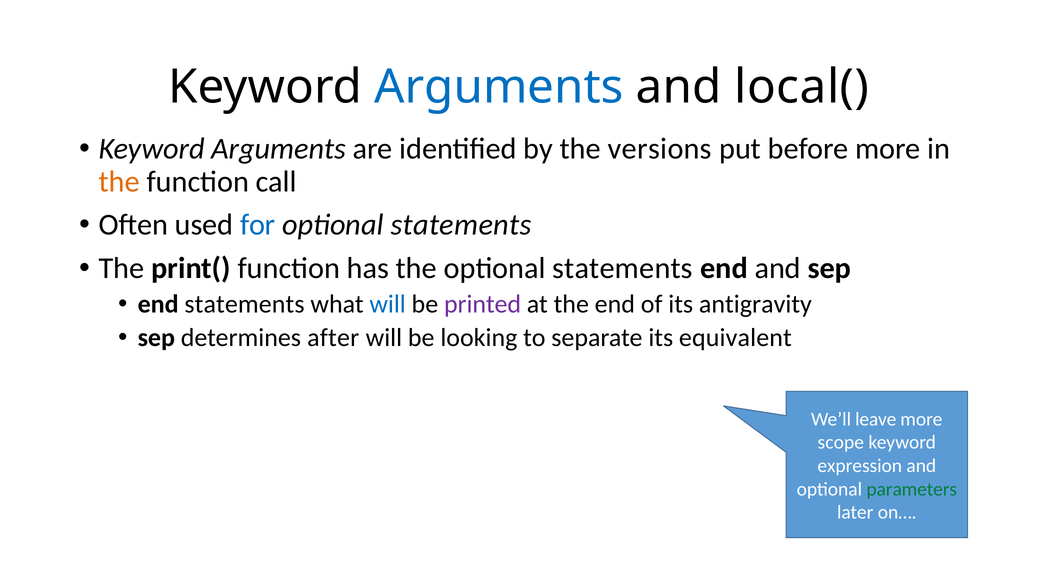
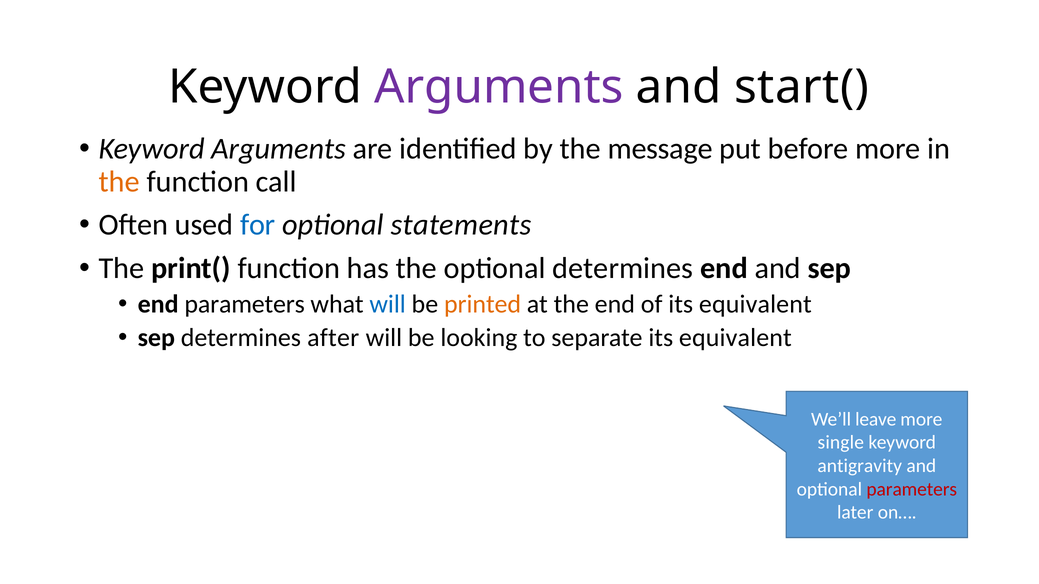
Arguments at (499, 87) colour: blue -> purple
local(: local( -> start(
versions: versions -> message
the optional statements: statements -> determines
end statements: statements -> parameters
printed colour: purple -> orange
of its antigravity: antigravity -> equivalent
scope: scope -> single
expression: expression -> antigravity
parameters at (912, 490) colour: green -> red
